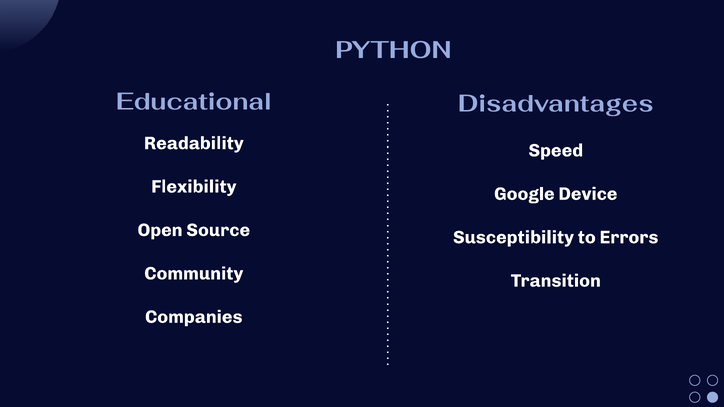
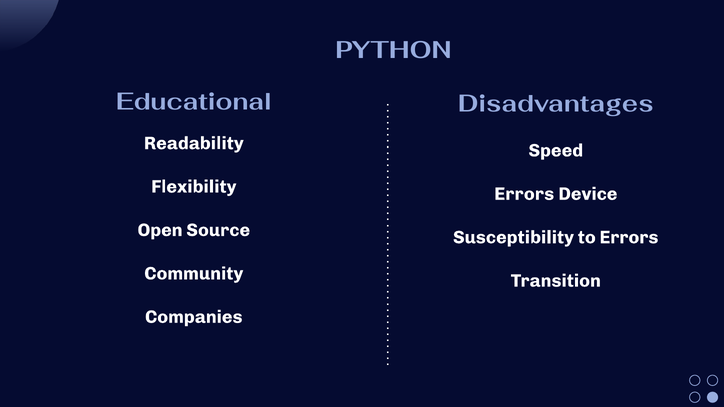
Google at (524, 194): Google -> Errors
